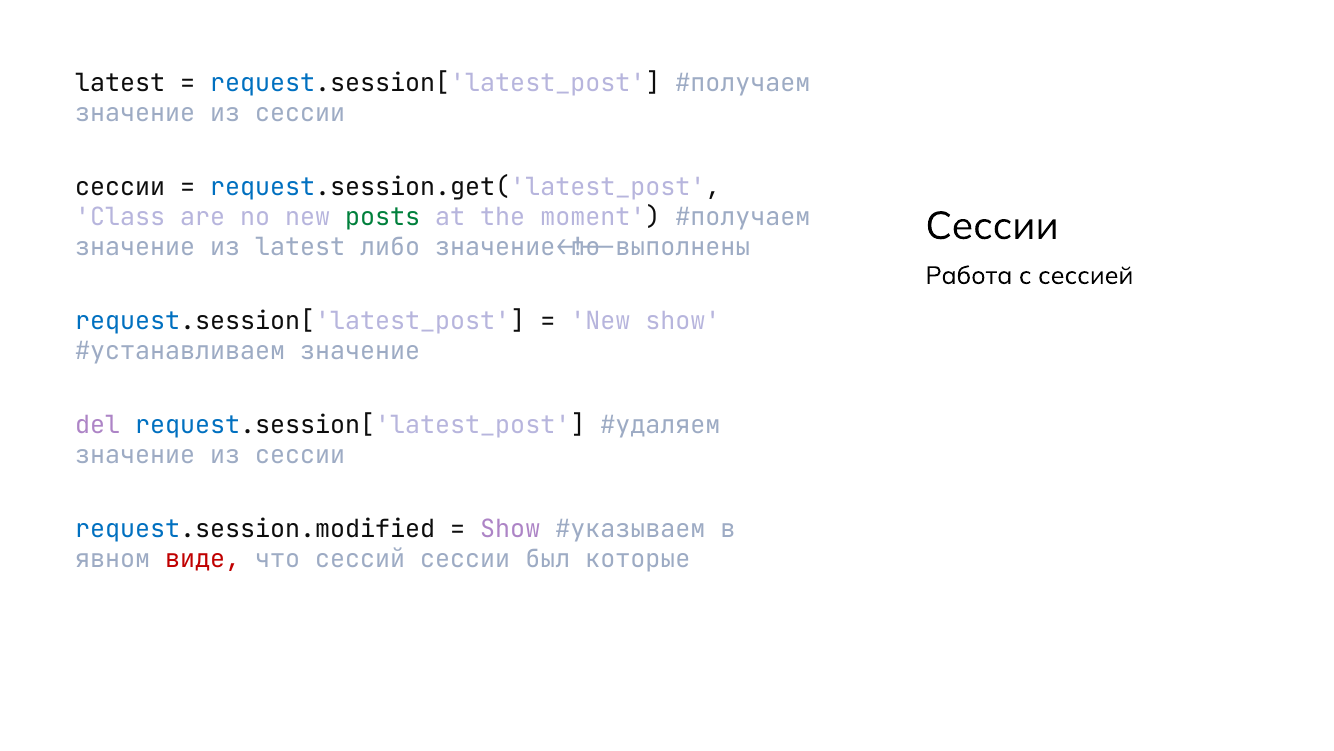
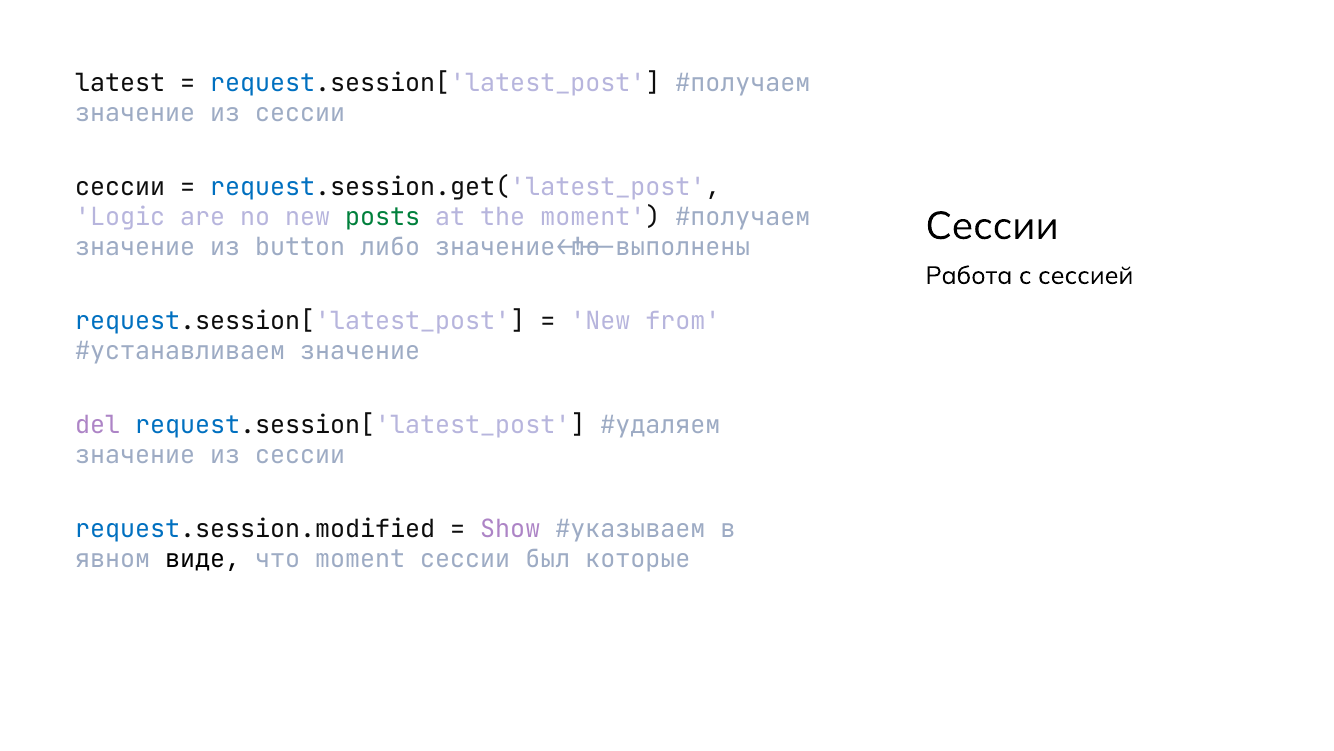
Class: Class -> Logic
из latest: latest -> button
New show: show -> from
виде colour: red -> black
что сессий: сессий -> moment
